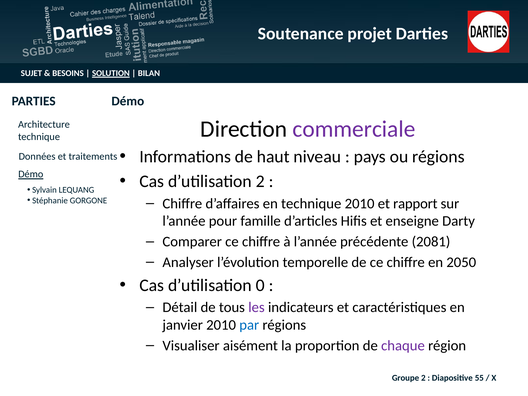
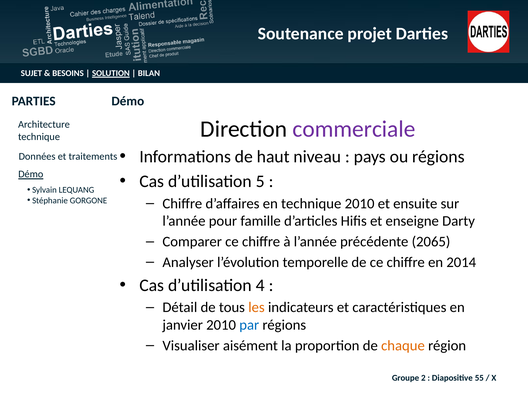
d’utilisation 2: 2 -> 5
rapport: rapport -> ensuite
2081: 2081 -> 2065
2050: 2050 -> 2014
0: 0 -> 4
les colour: purple -> orange
chaque colour: purple -> orange
